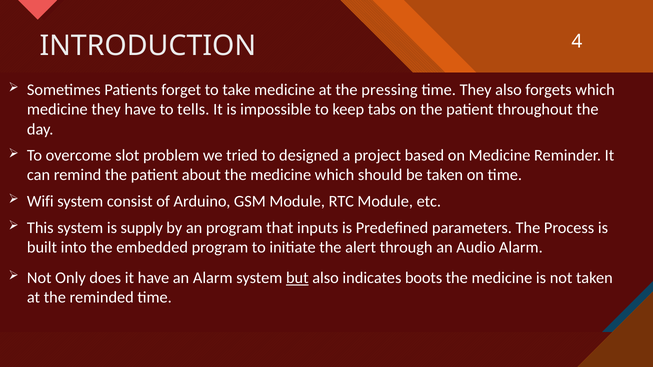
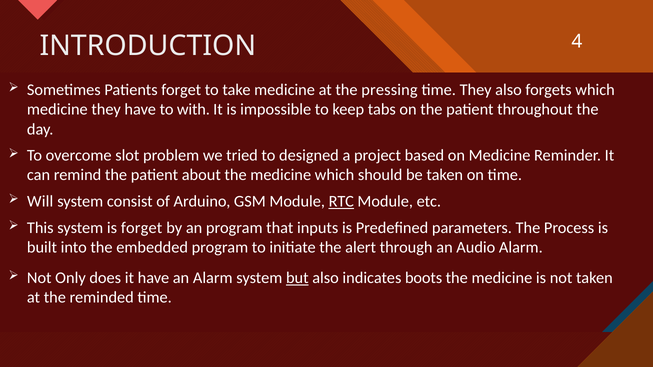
tells: tells -> with
Wifi: Wifi -> Will
RTC underline: none -> present
is supply: supply -> forget
